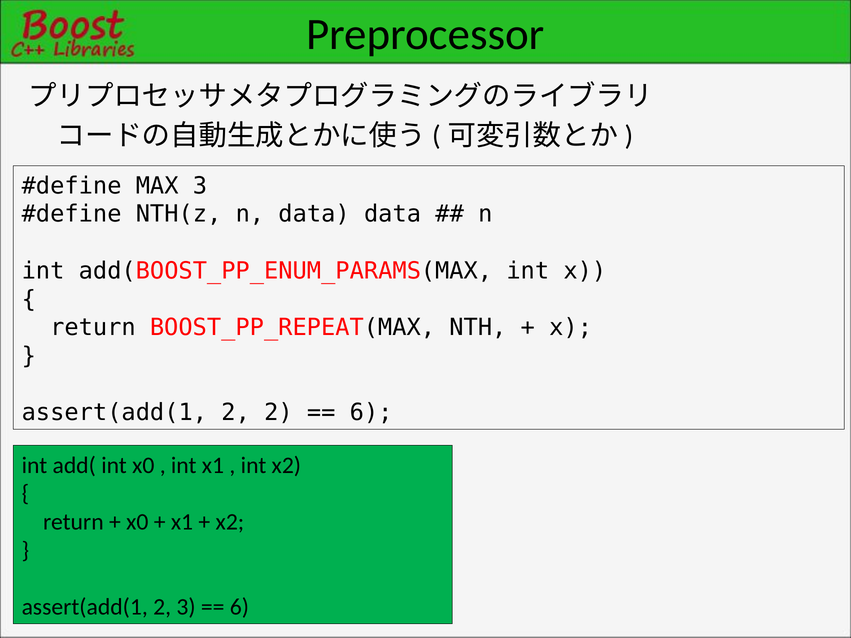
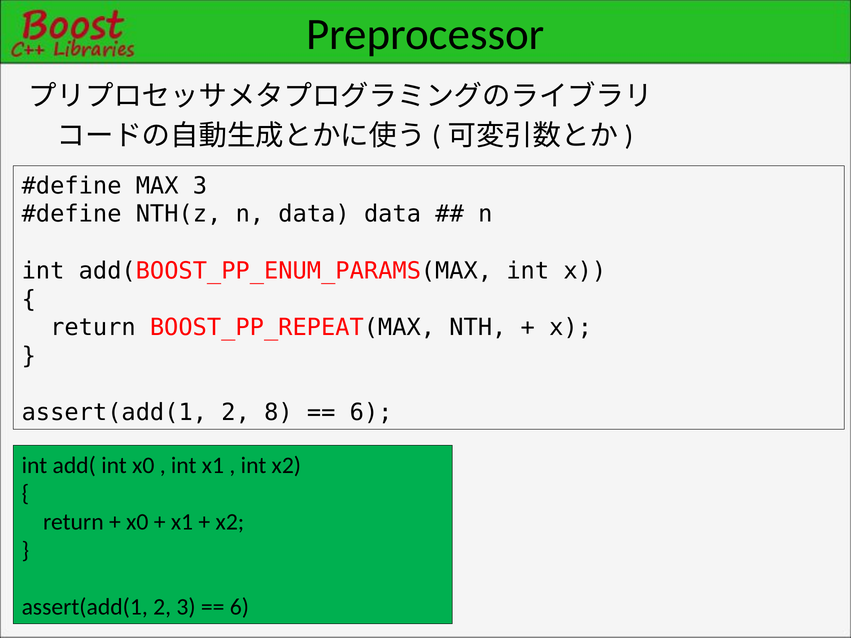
2 2: 2 -> 8
